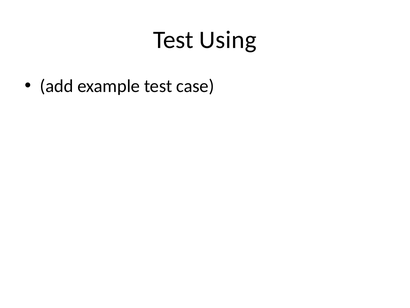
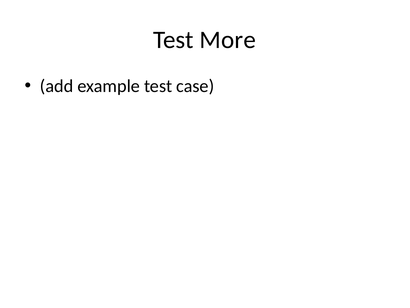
Using: Using -> More
